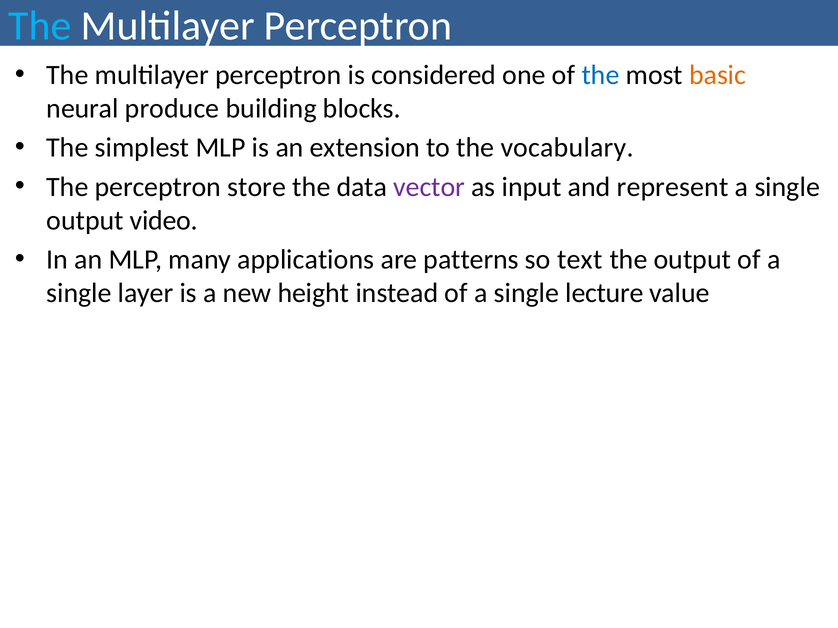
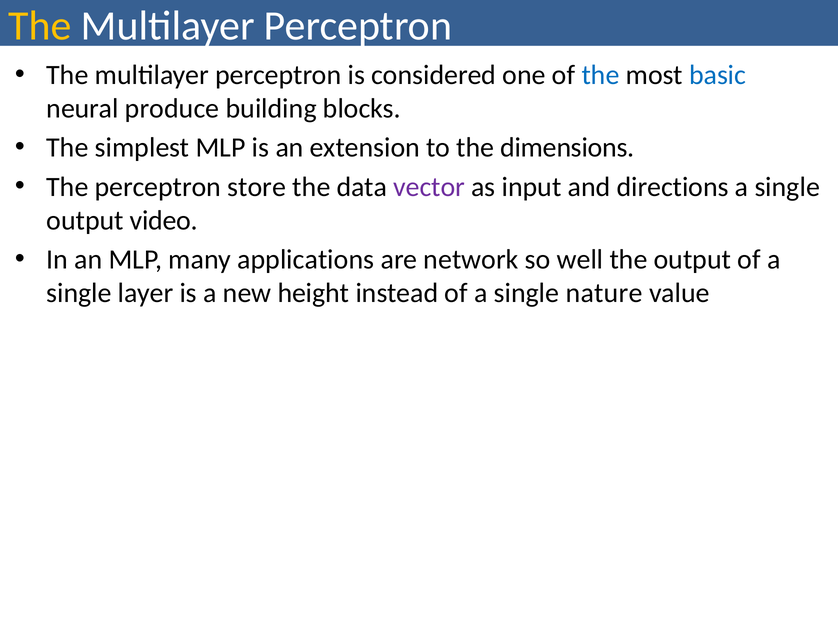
The at (40, 26) colour: light blue -> yellow
basic colour: orange -> blue
vocabulary: vocabulary -> dimensions
represent: represent -> directions
patterns: patterns -> network
text: text -> well
lecture: lecture -> nature
